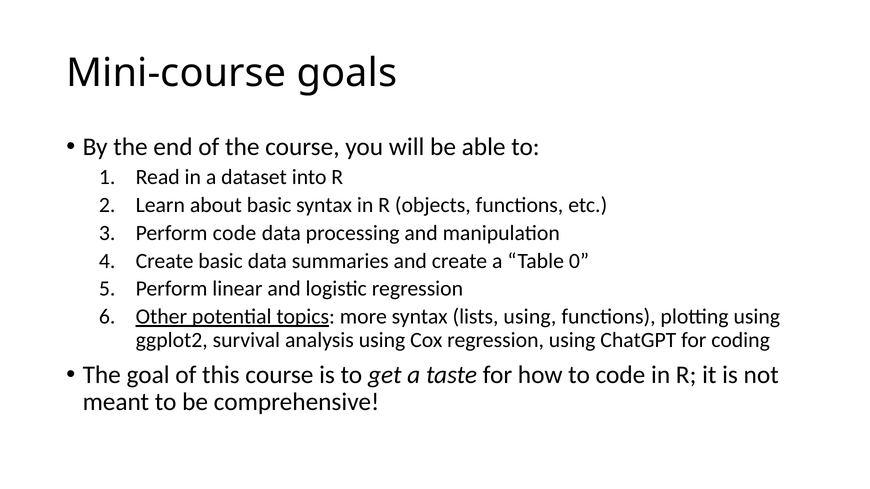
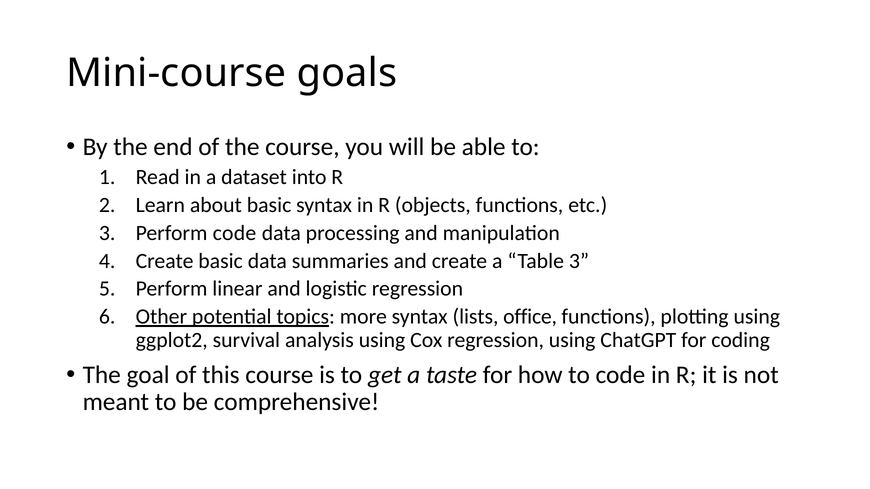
Table 0: 0 -> 3
lists using: using -> office
